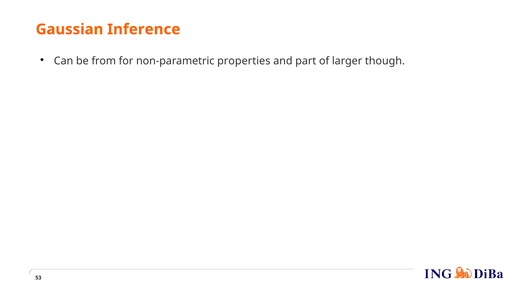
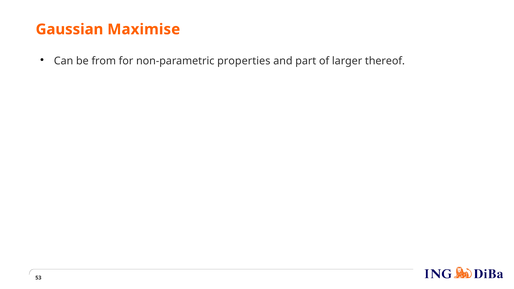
Inference: Inference -> Maximise
though: though -> thereof
